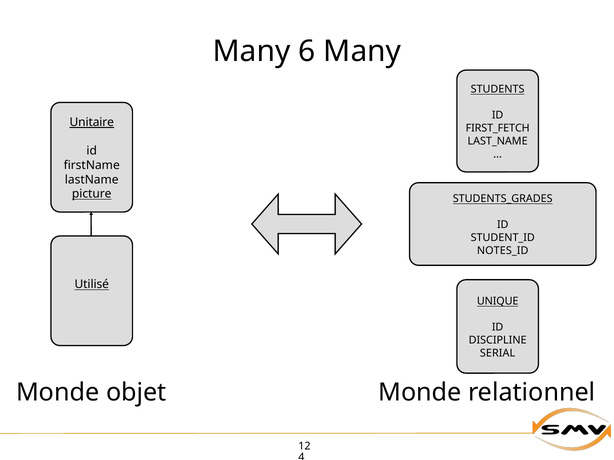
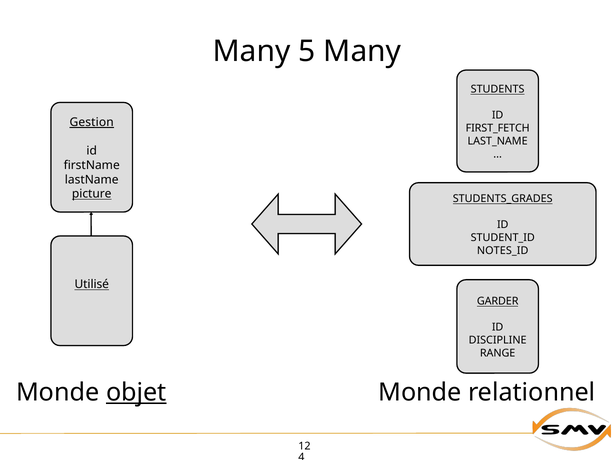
6: 6 -> 5
Unitaire: Unitaire -> Gestion
UNIQUE: UNIQUE -> GARDER
SERIAL: SERIAL -> RANGE
objet underline: none -> present
